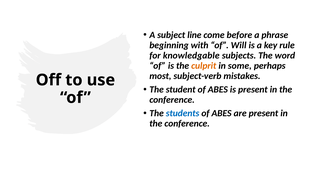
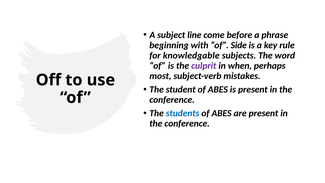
Will: Will -> Side
culprit colour: orange -> purple
some: some -> when
